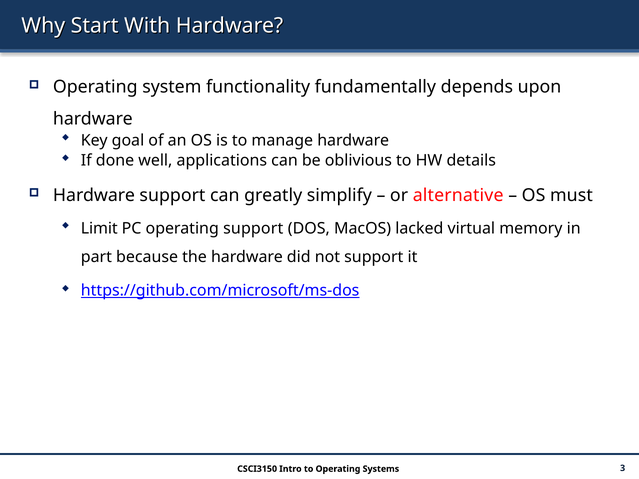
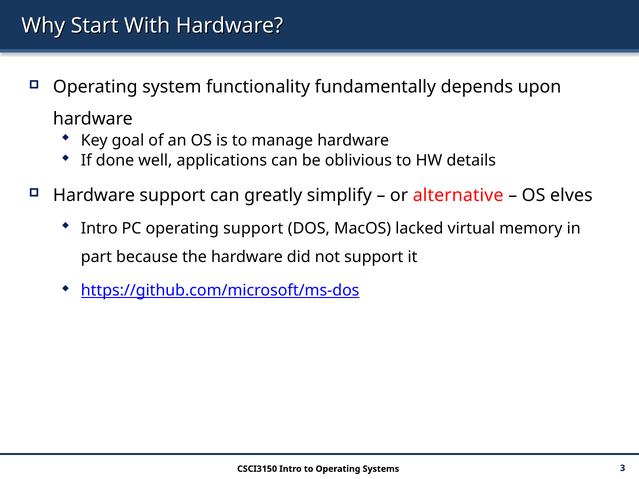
must: must -> elves
Limit at (99, 229): Limit -> Intro
